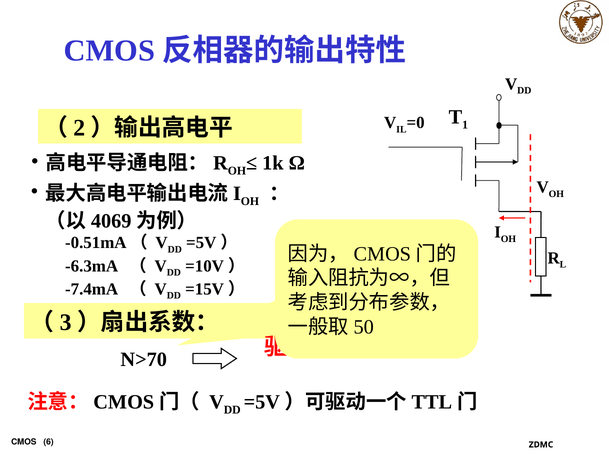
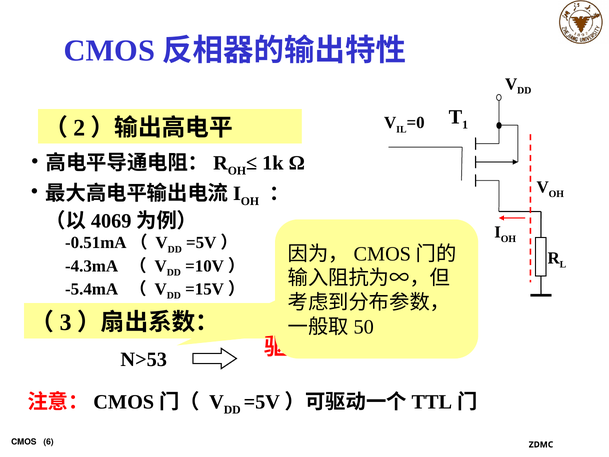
-6.3mA: -6.3mA -> -4.3mA
-7.4mA: -7.4mA -> -5.4mA
N>70: N>70 -> N>53
